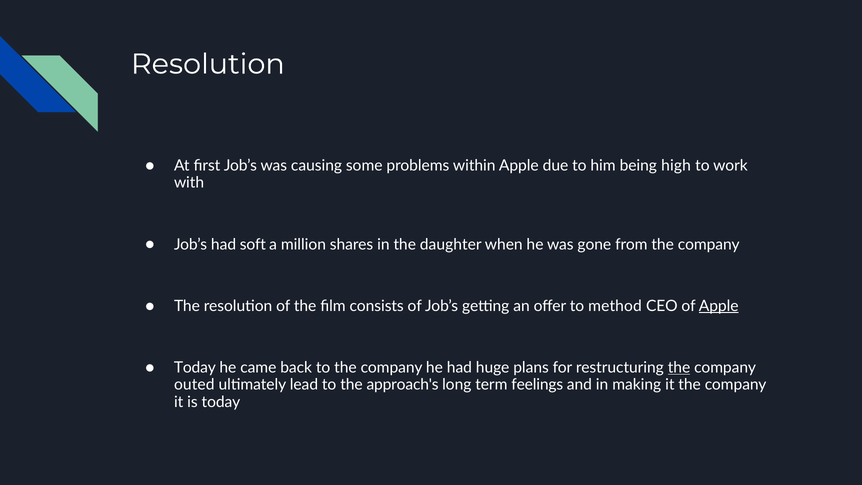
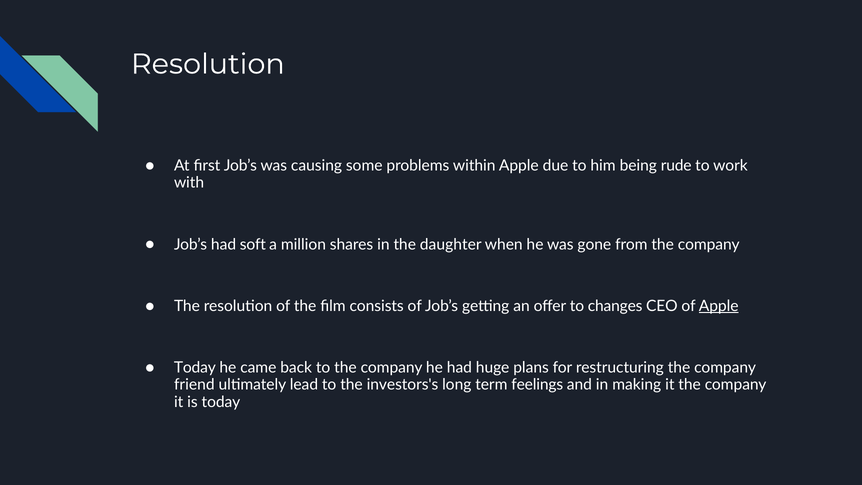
high: high -> rude
method: method -> changes
the at (679, 367) underline: present -> none
outed: outed -> friend
approach's: approach's -> investors's
